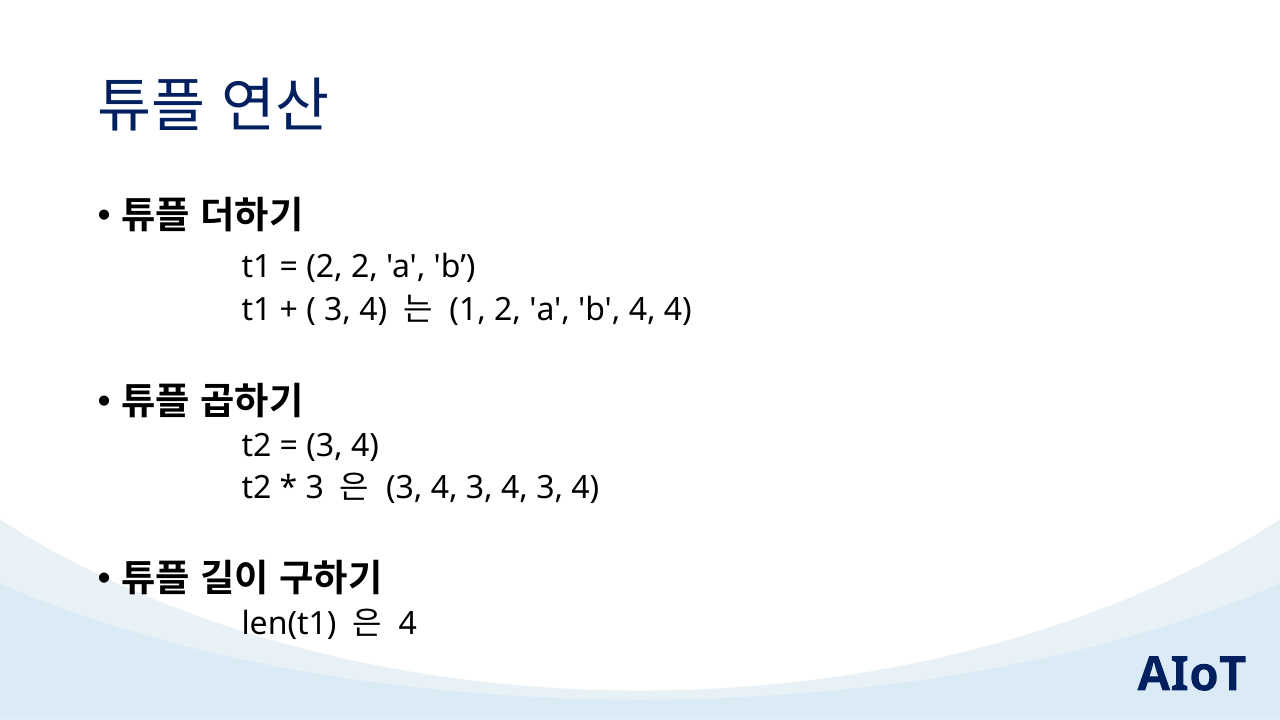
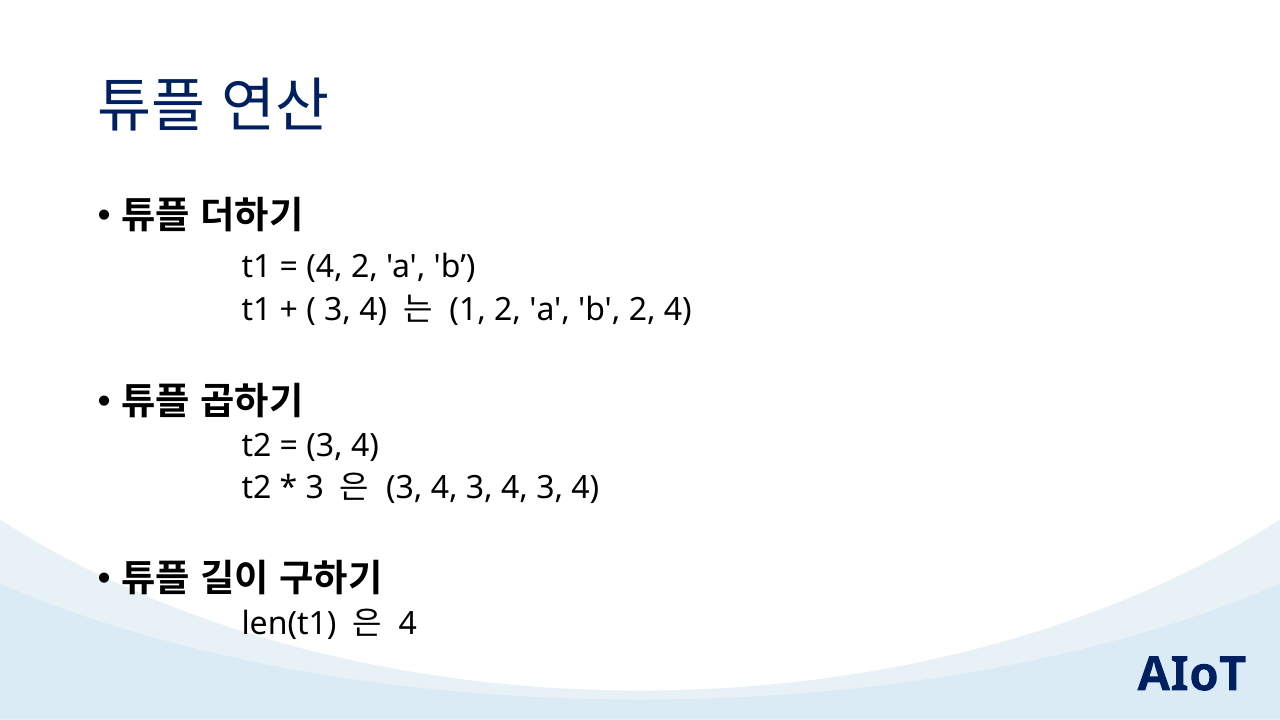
2 at (325, 267): 2 -> 4
b 4: 4 -> 2
